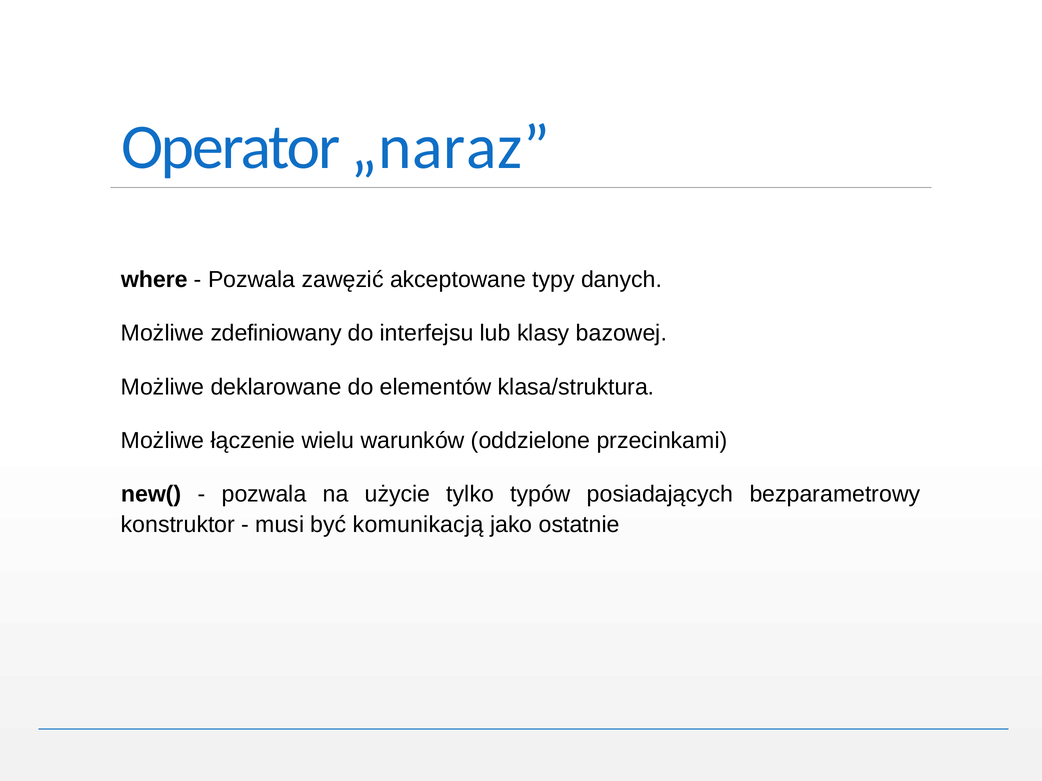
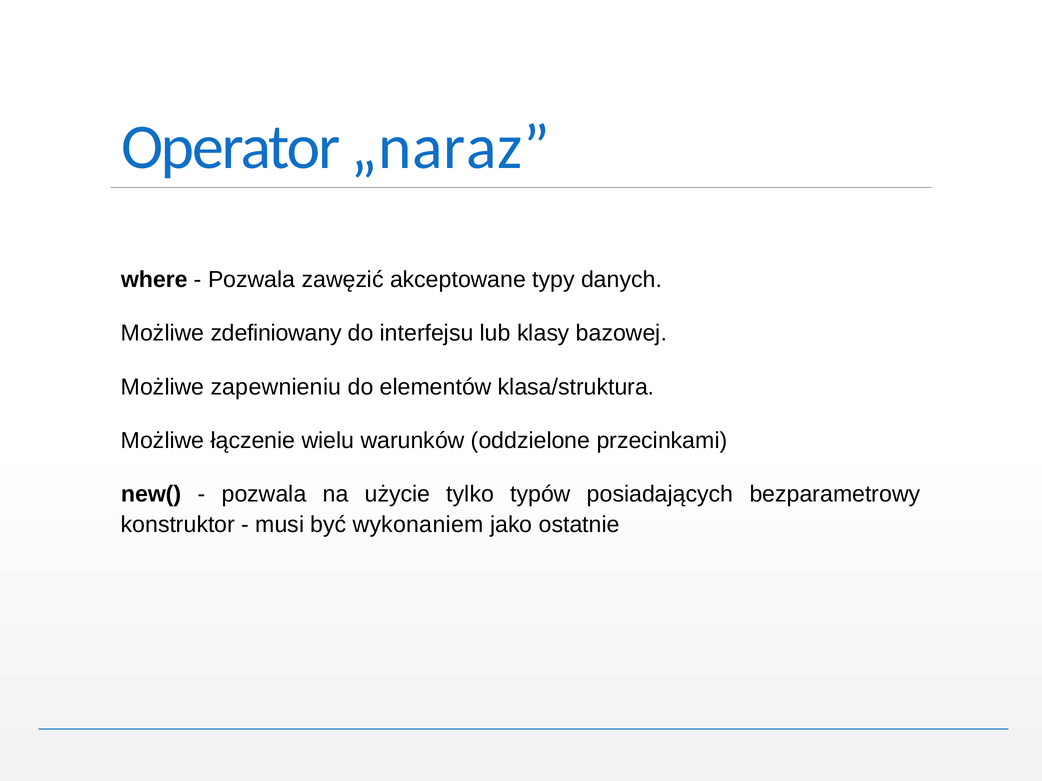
deklarowane: deklarowane -> zapewnieniu
komunikacją: komunikacją -> wykonaniem
